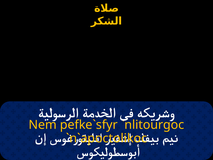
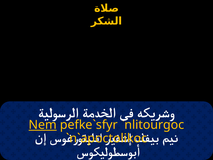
Nem underline: none -> present
